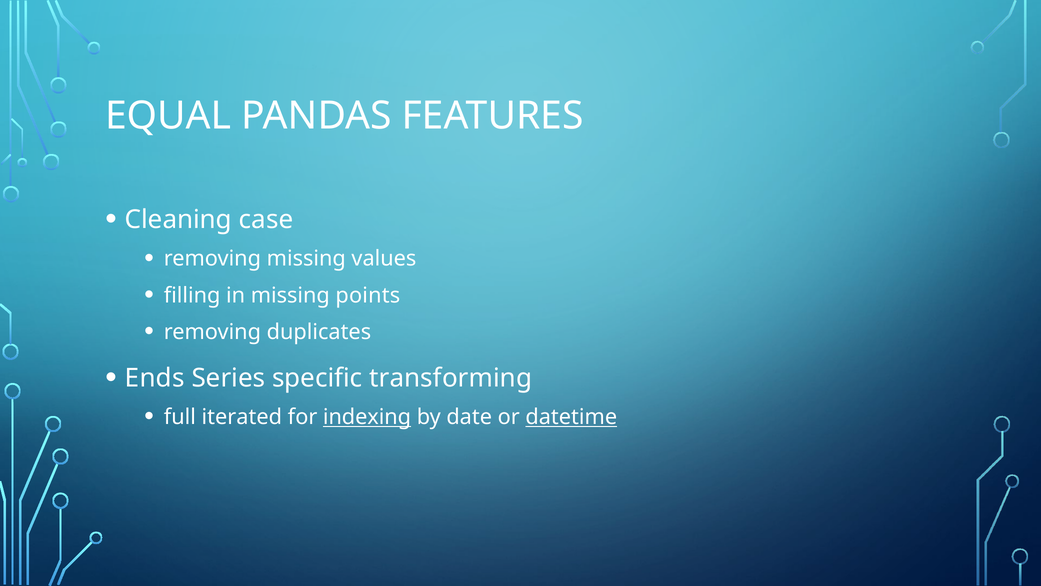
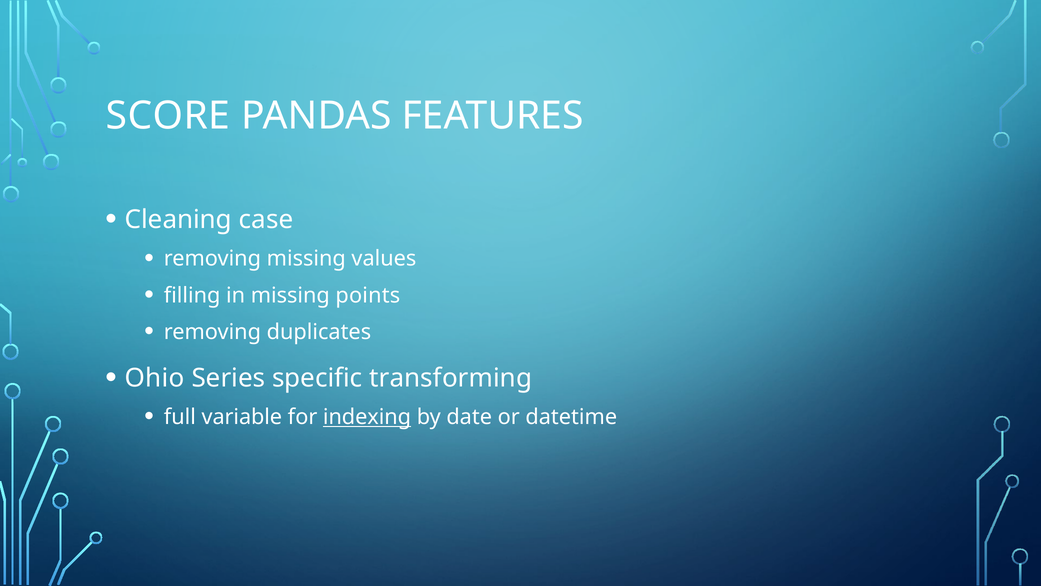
EQUAL: EQUAL -> SCORE
Ends: Ends -> Ohio
iterated: iterated -> variable
datetime underline: present -> none
